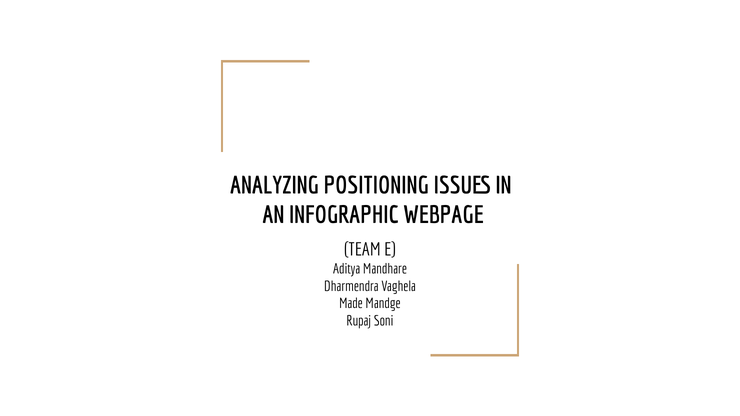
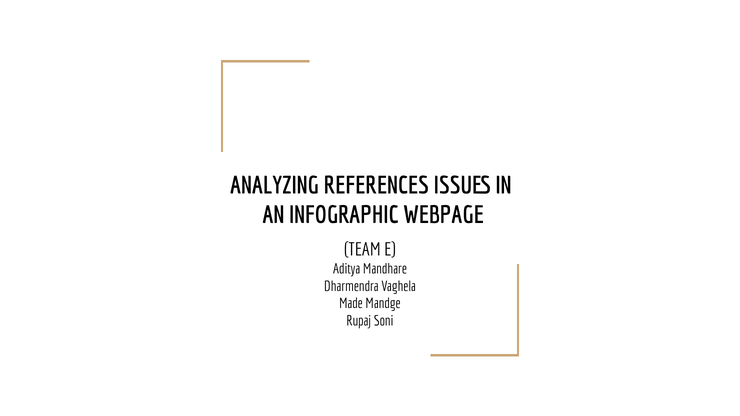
POSITIONING: POSITIONING -> REFERENCES
